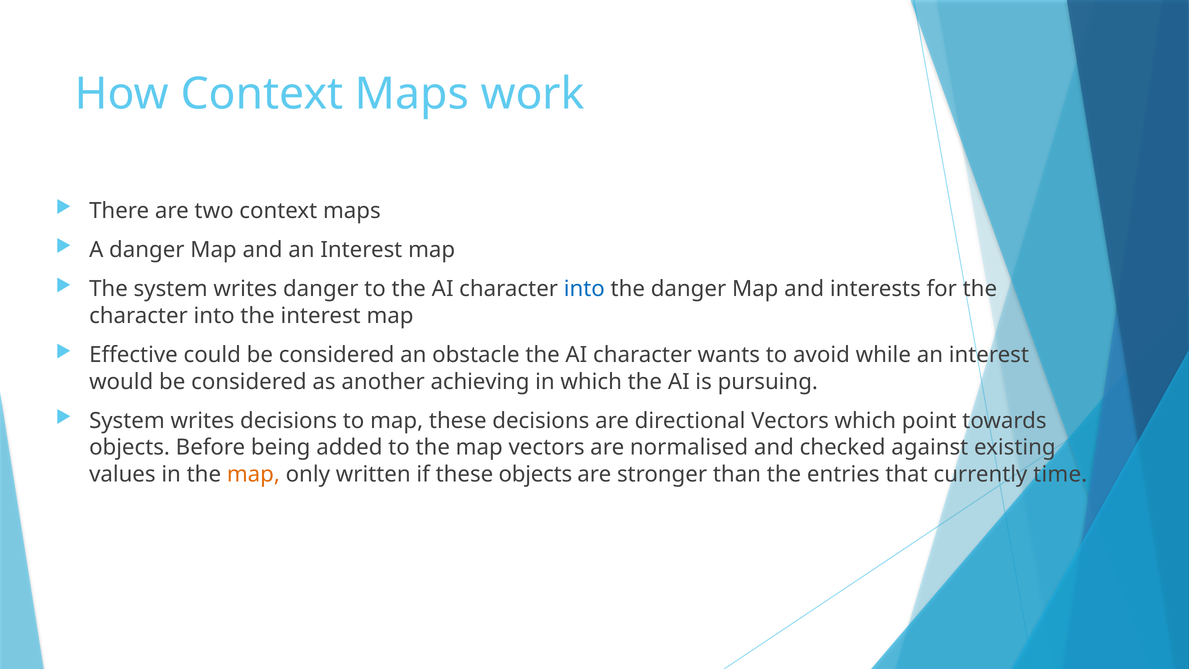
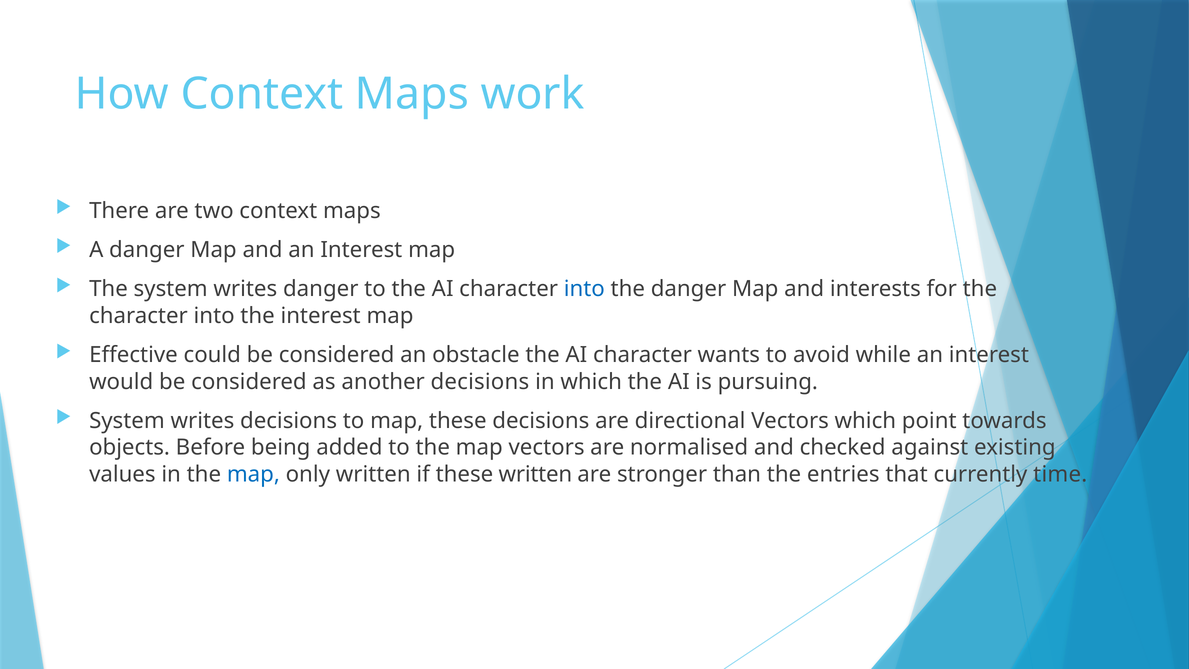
another achieving: achieving -> decisions
map at (253, 474) colour: orange -> blue
these objects: objects -> written
